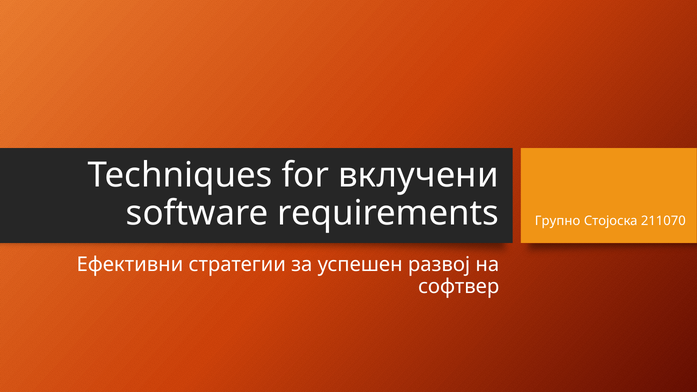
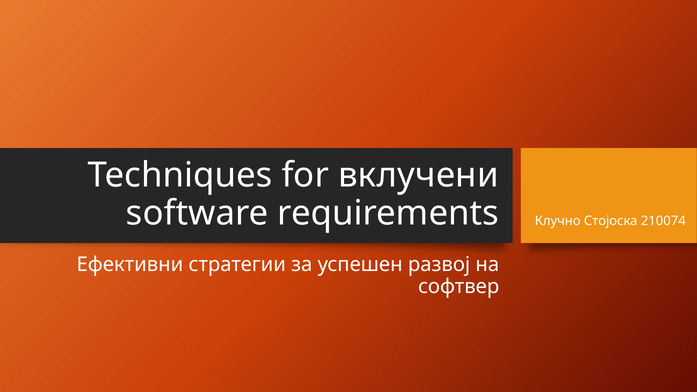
Групно: Групно -> Клучно
211070: 211070 -> 210074
